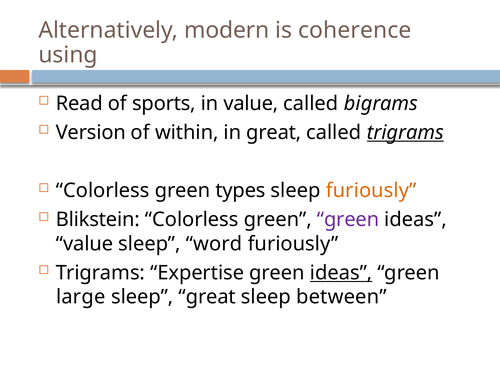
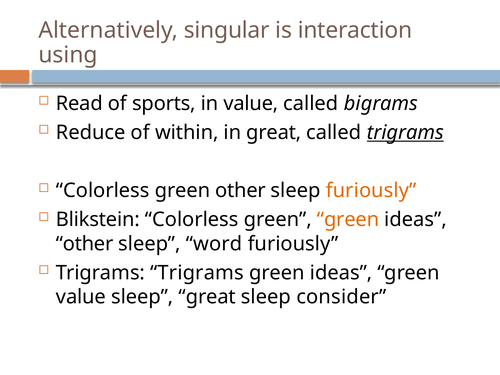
modern: modern -> singular
coherence: coherence -> interaction
Version: Version -> Reduce
green types: types -> other
green at (348, 220) colour: purple -> orange
value at (85, 244): value -> other
Trigrams Expertise: Expertise -> Trigrams
ideas at (341, 273) underline: present -> none
large at (81, 297): large -> value
between: between -> consider
